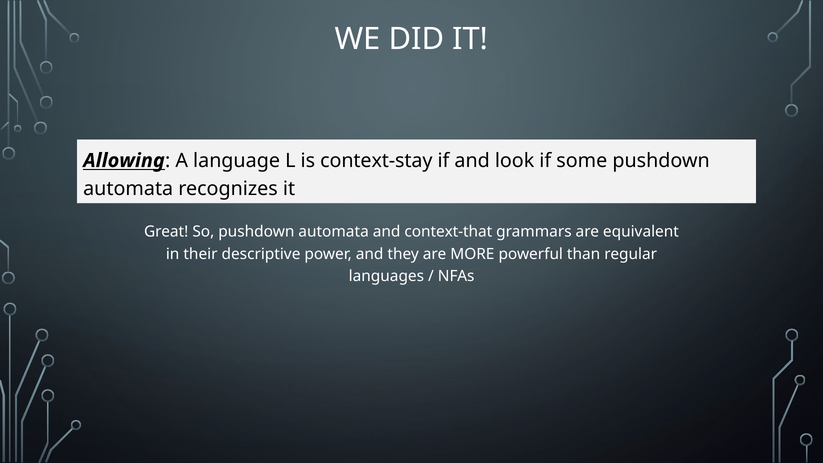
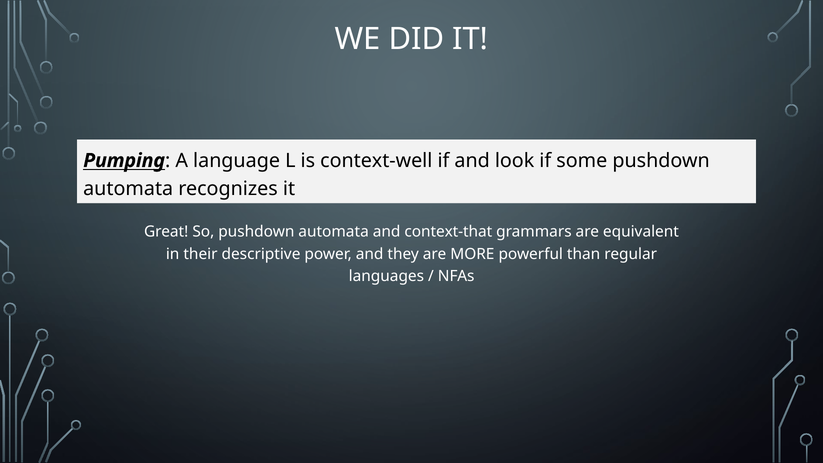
Allowing: Allowing -> Pumping
context-stay: context-stay -> context-well
